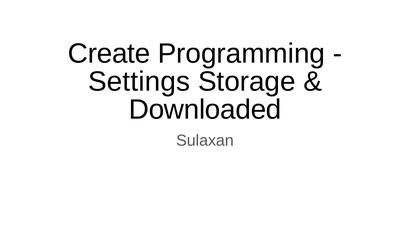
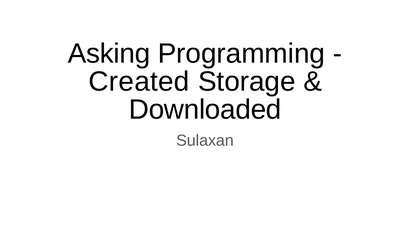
Create: Create -> Asking
Settings: Settings -> Created
